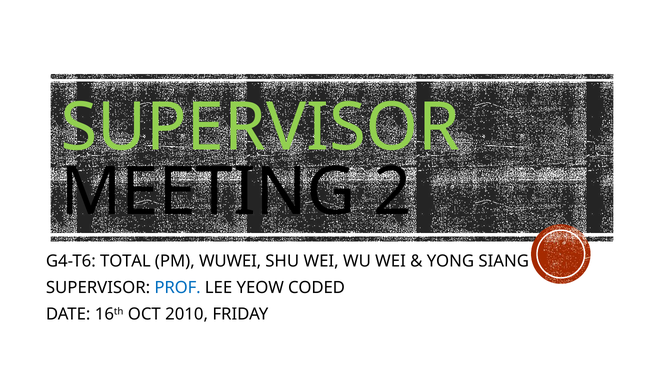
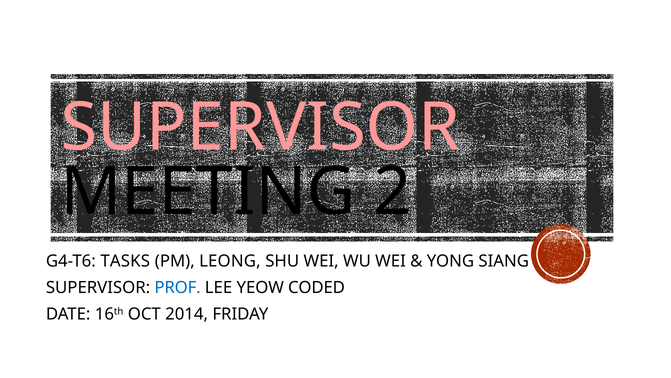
SUPERVISOR at (260, 127) colour: light green -> pink
TOTAL: TOTAL -> TASKS
WUWEI: WUWEI -> LEONG
2010: 2010 -> 2014
